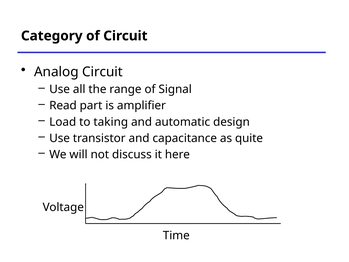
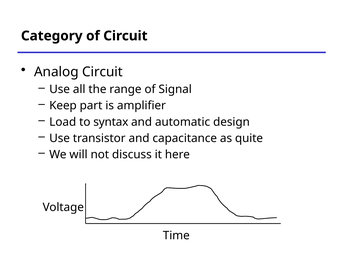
Read: Read -> Keep
taking: taking -> syntax
